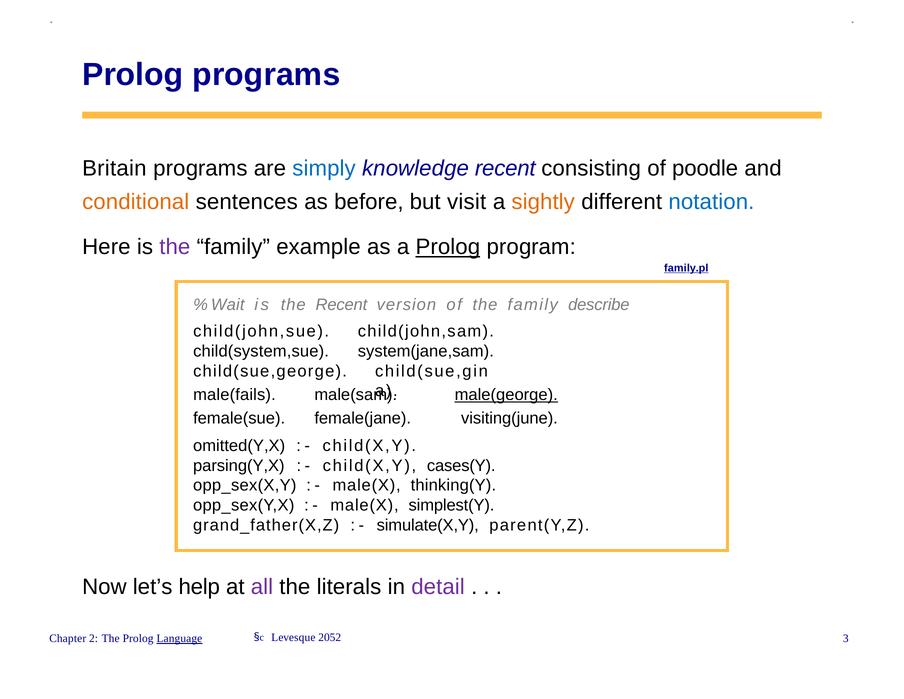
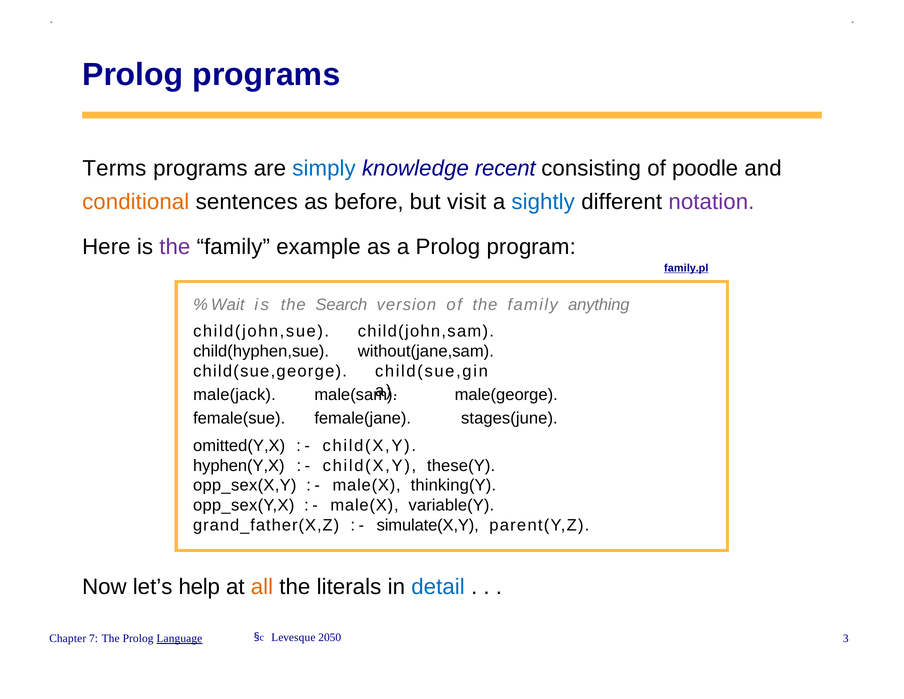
Britain: Britain -> Terms
sightly colour: orange -> blue
notation colour: blue -> purple
Prolog at (448, 247) underline: present -> none
the Recent: Recent -> Search
describe: describe -> anything
child(system,sue: child(system,sue -> child(hyphen,sue
system(jane,sam: system(jane,sam -> without(jane,sam
male(fails: male(fails -> male(jack
male(george underline: present -> none
visiting(june: visiting(june -> stages(june
parsing(Y,X: parsing(Y,X -> hyphen(Y,X
cases(Y: cases(Y -> these(Y
simplest(Y: simplest(Y -> variable(Y
all colour: purple -> orange
detail colour: purple -> blue
2: 2 -> 7
2052: 2052 -> 2050
